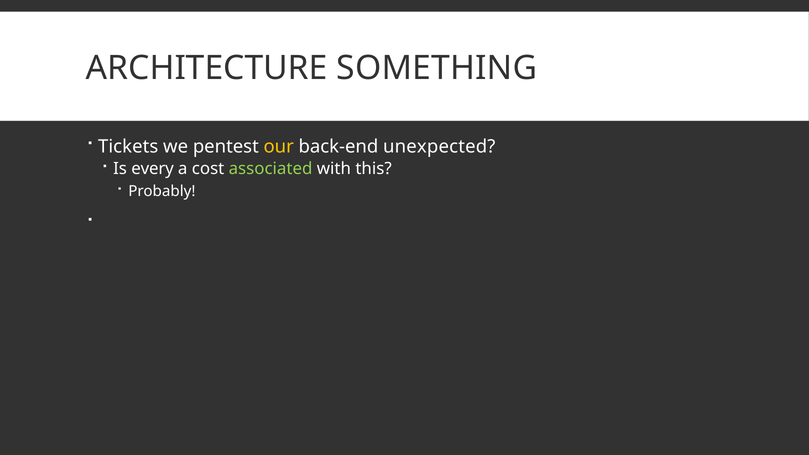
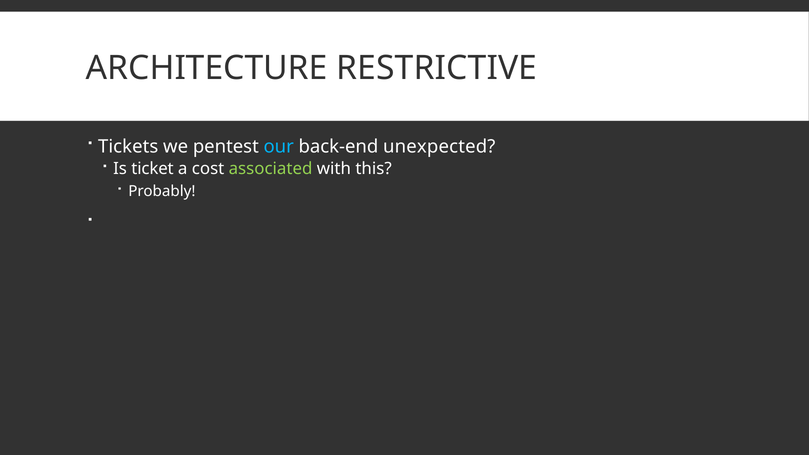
SOMETHING: SOMETHING -> RESTRICTIVE
our colour: yellow -> light blue
every: every -> ticket
